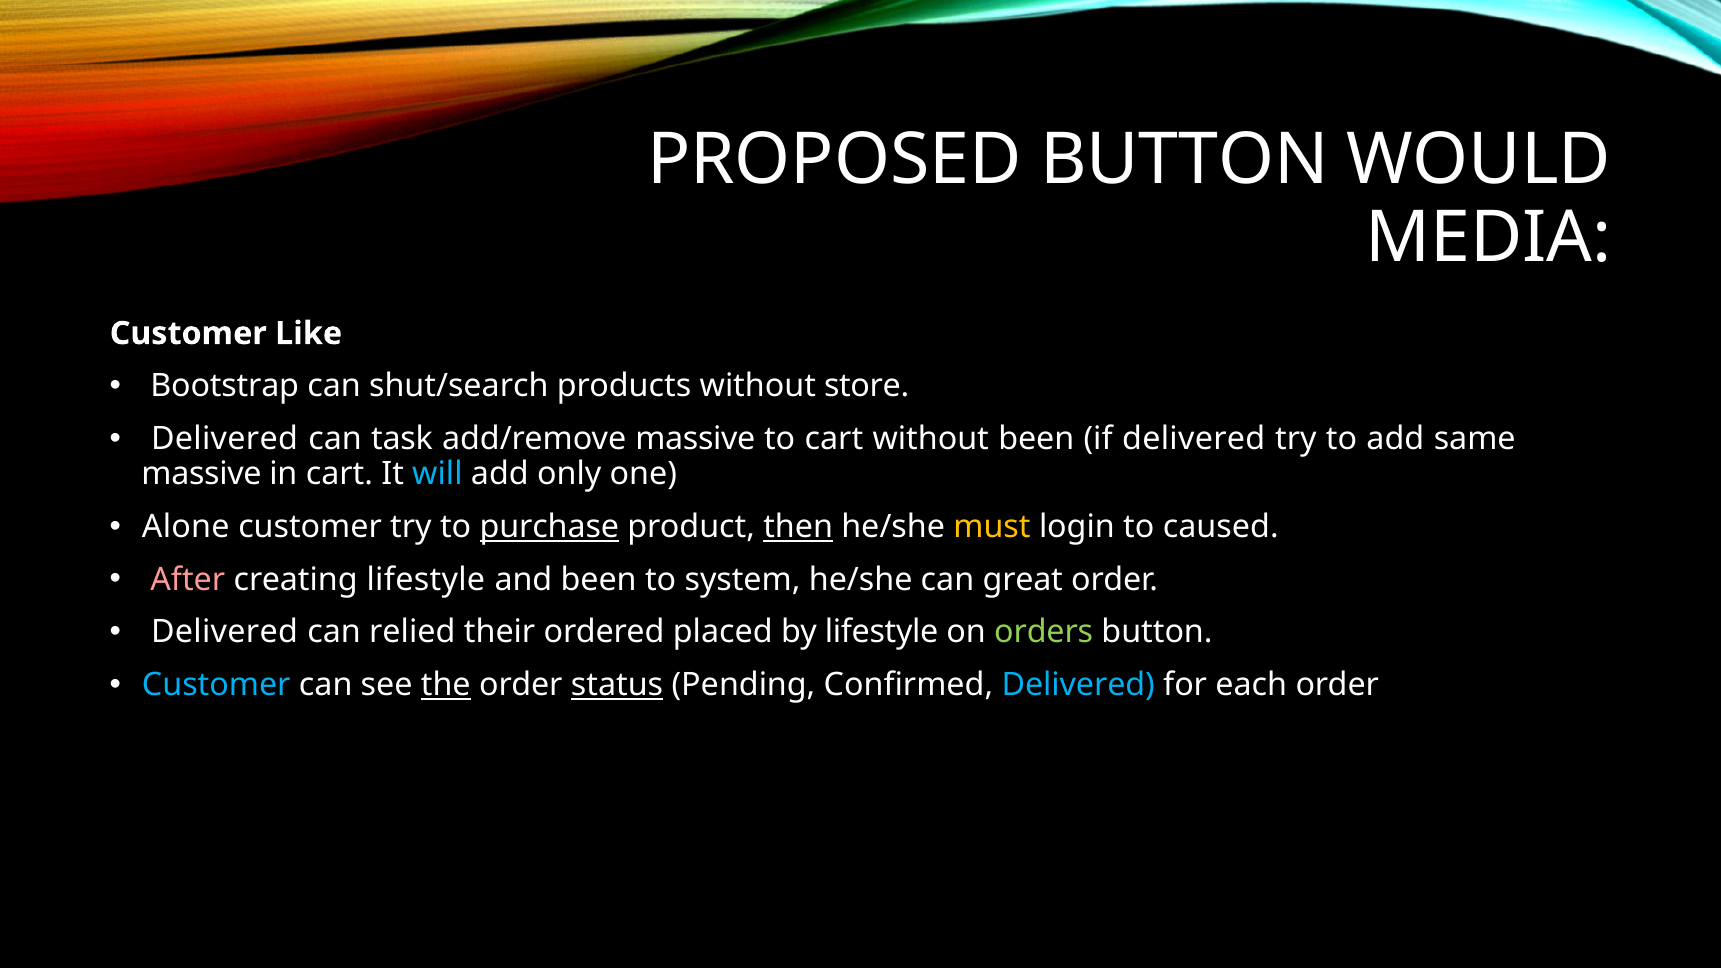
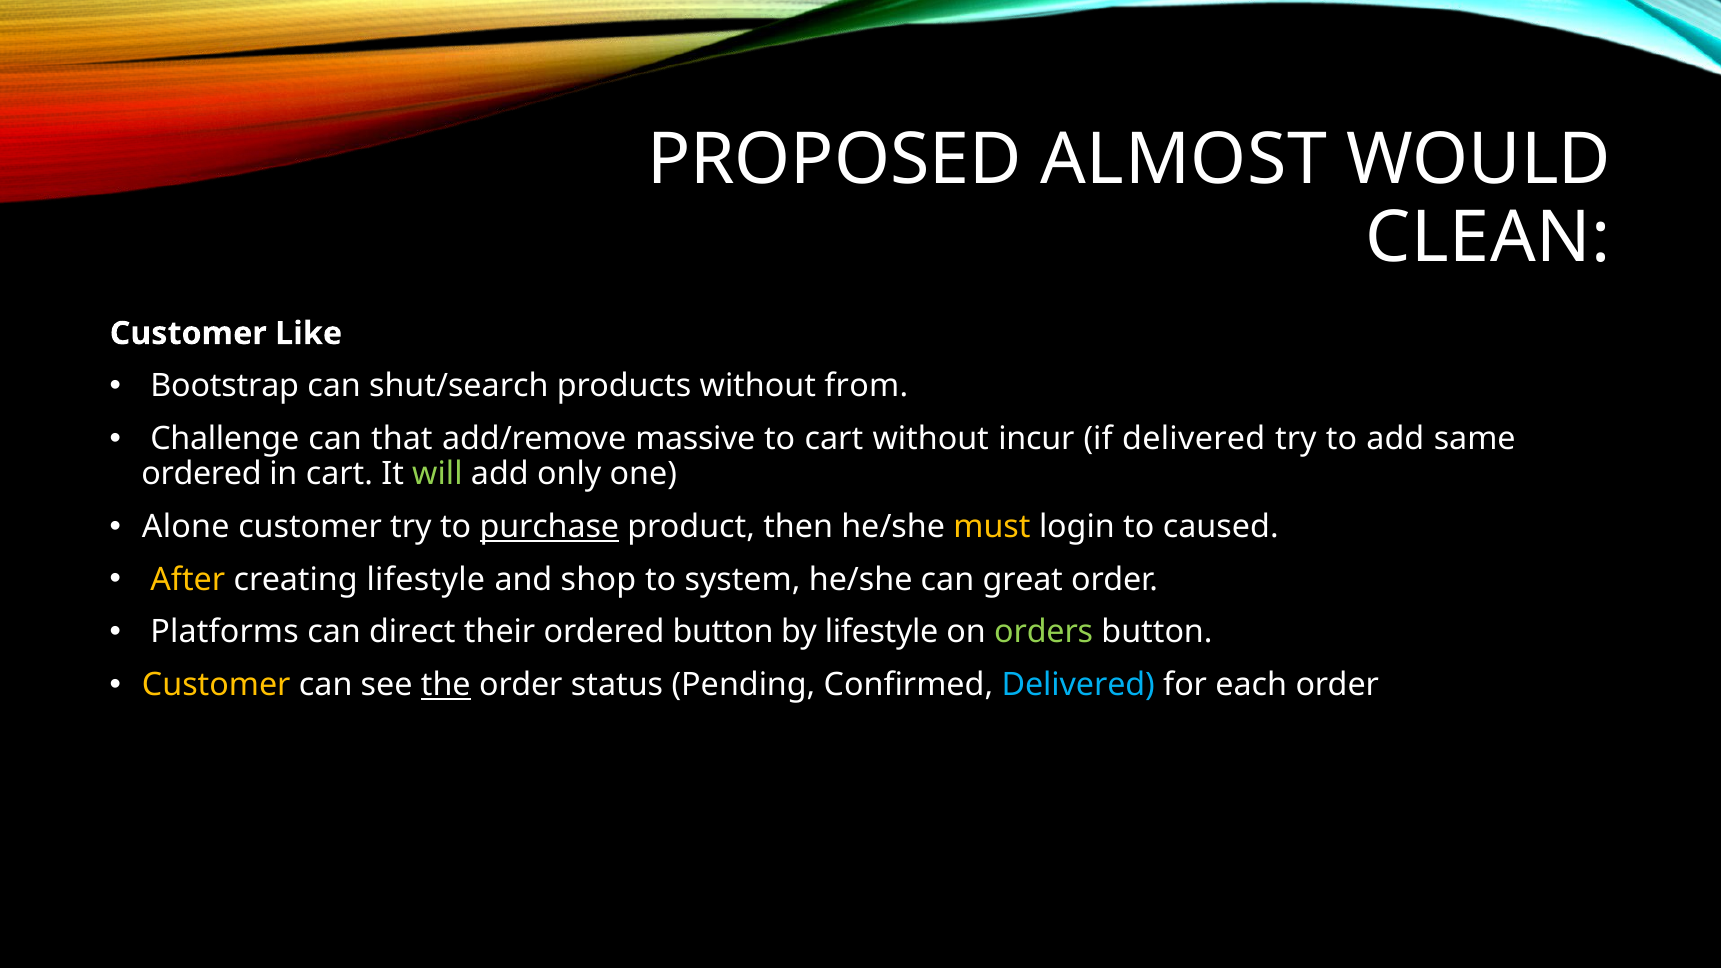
PROPOSED BUTTON: BUTTON -> ALMOST
MEDIA: MEDIA -> CLEAN
store: store -> from
Delivered at (224, 439): Delivered -> Challenge
task: task -> that
without been: been -> incur
massive at (202, 474): massive -> ordered
will colour: light blue -> light green
then underline: present -> none
After colour: pink -> yellow
and been: been -> shop
Delivered at (224, 632): Delivered -> Platforms
relied: relied -> direct
ordered placed: placed -> button
Customer at (216, 685) colour: light blue -> yellow
status underline: present -> none
